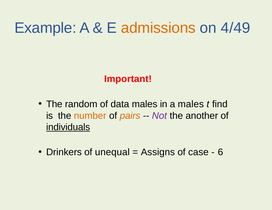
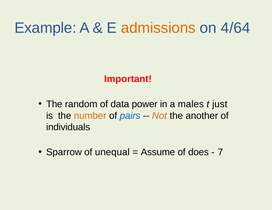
4/49: 4/49 -> 4/64
data males: males -> power
find: find -> just
pairs colour: orange -> blue
Not colour: purple -> orange
individuals underline: present -> none
Drinkers: Drinkers -> Sparrow
Assigns: Assigns -> Assume
case: case -> does
6: 6 -> 7
